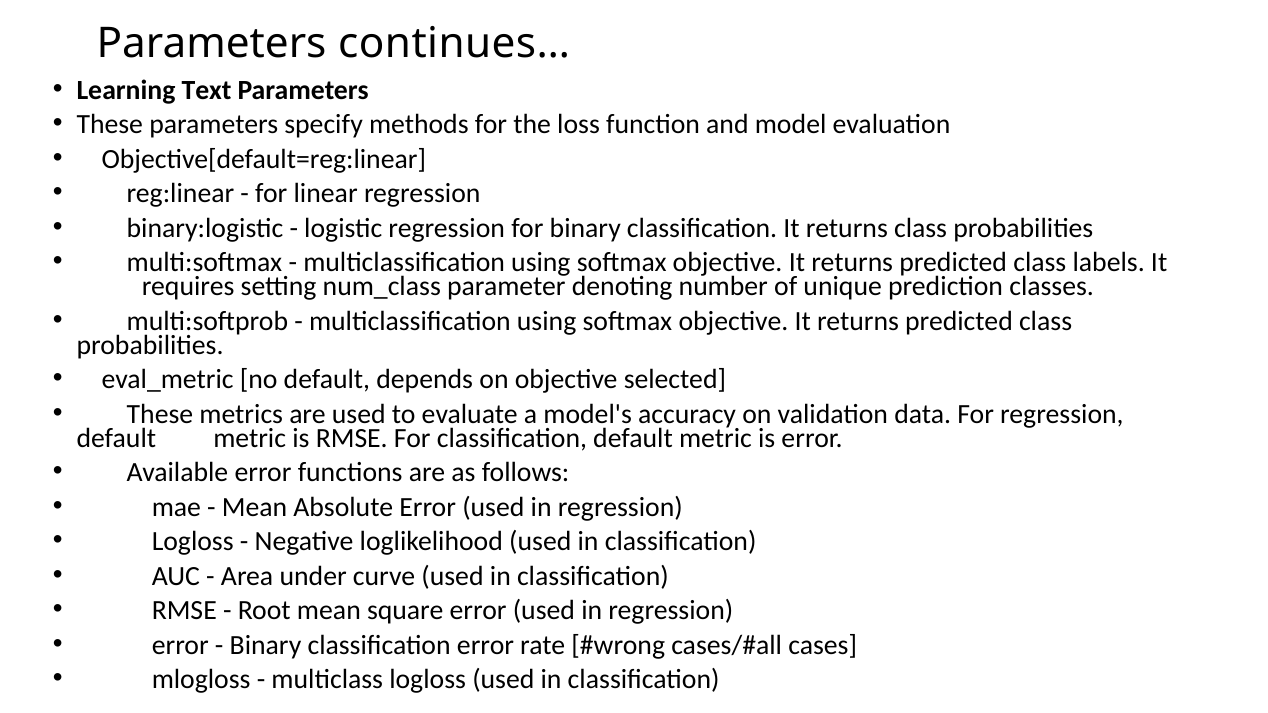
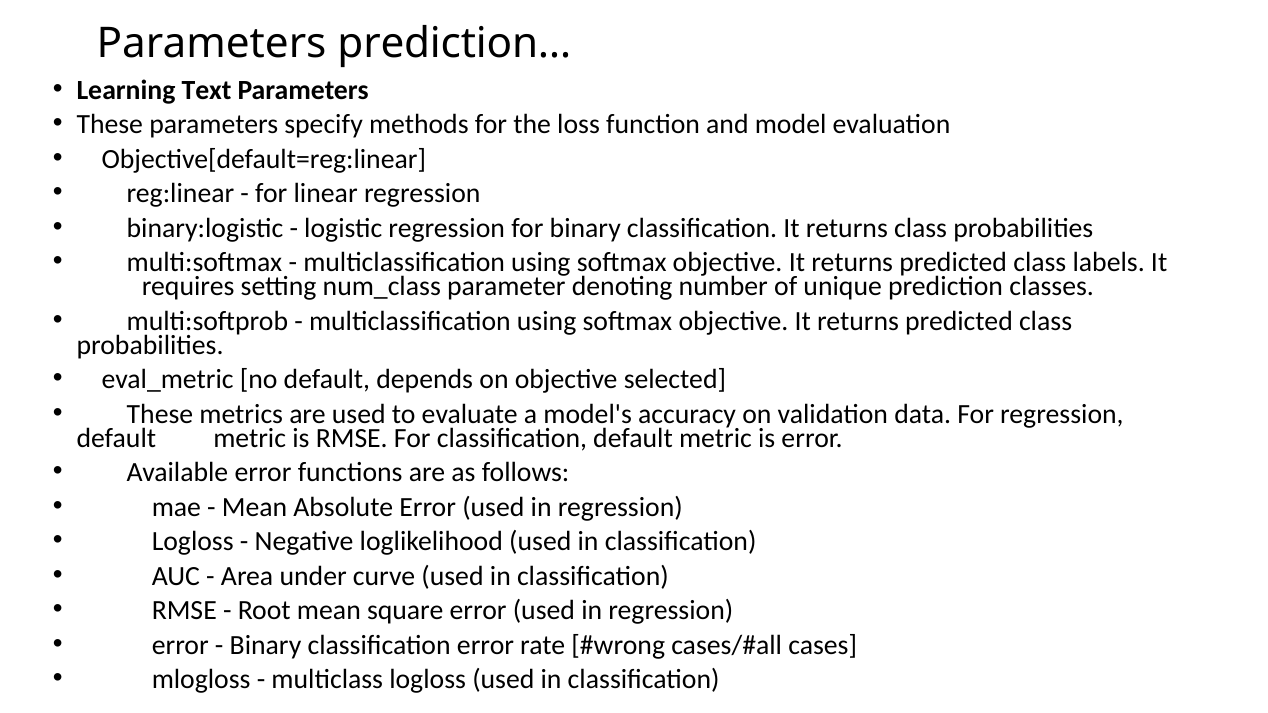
continues…: continues… -> prediction…
